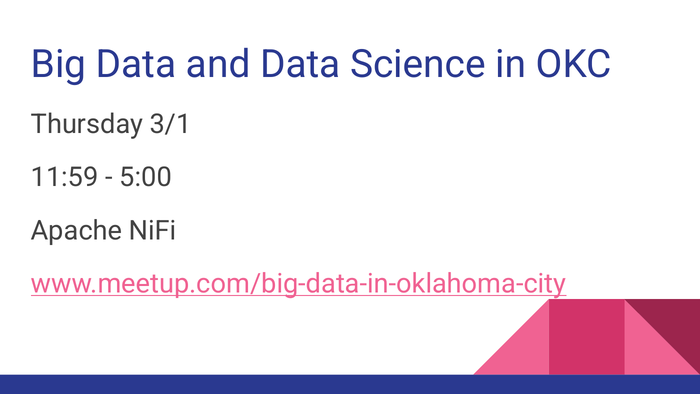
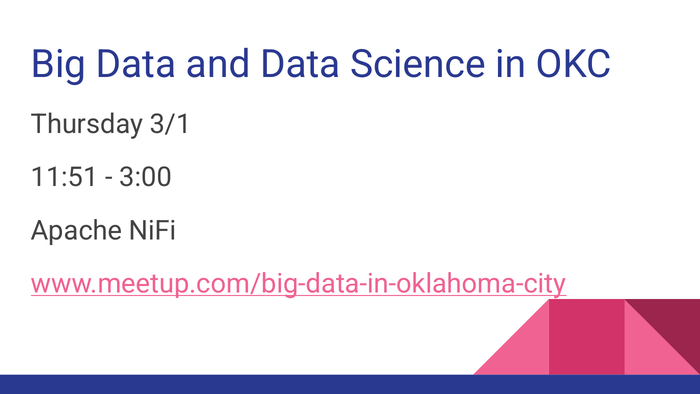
11:59: 11:59 -> 11:51
5:00: 5:00 -> 3:00
